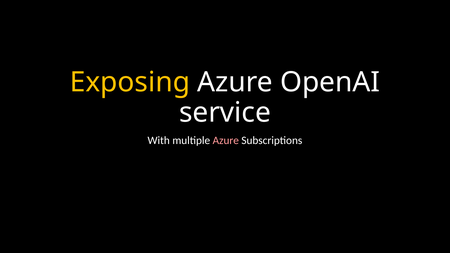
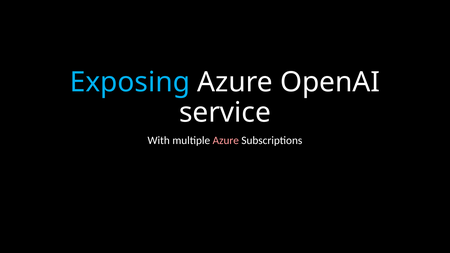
Exposing colour: yellow -> light blue
